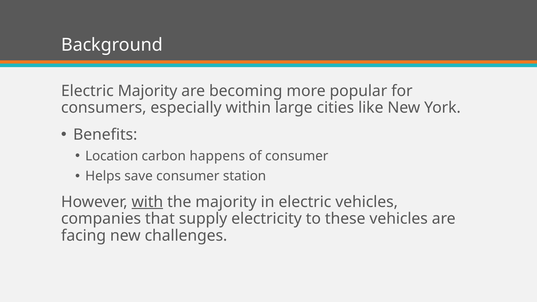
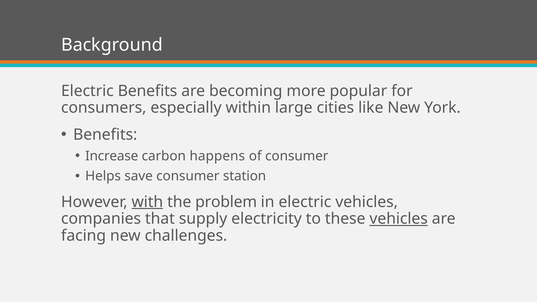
Electric Majority: Majority -> Benefits
Location: Location -> Increase
the majority: majority -> problem
vehicles at (399, 219) underline: none -> present
